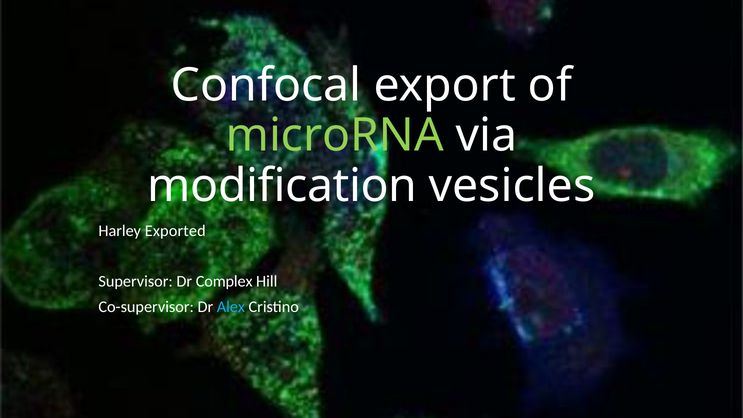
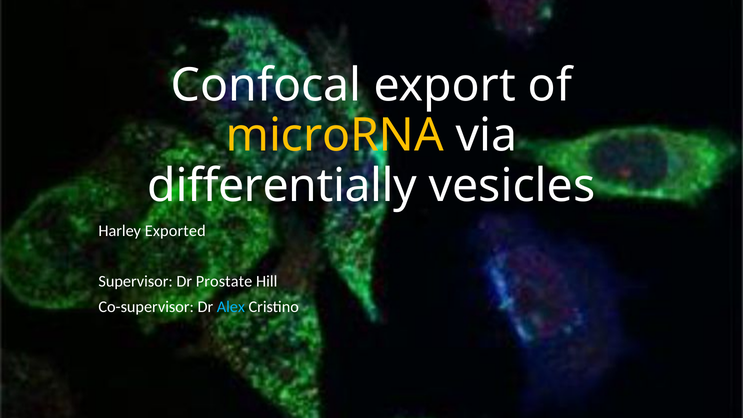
microRNA colour: light green -> yellow
modification: modification -> differentially
Complex: Complex -> Prostate
